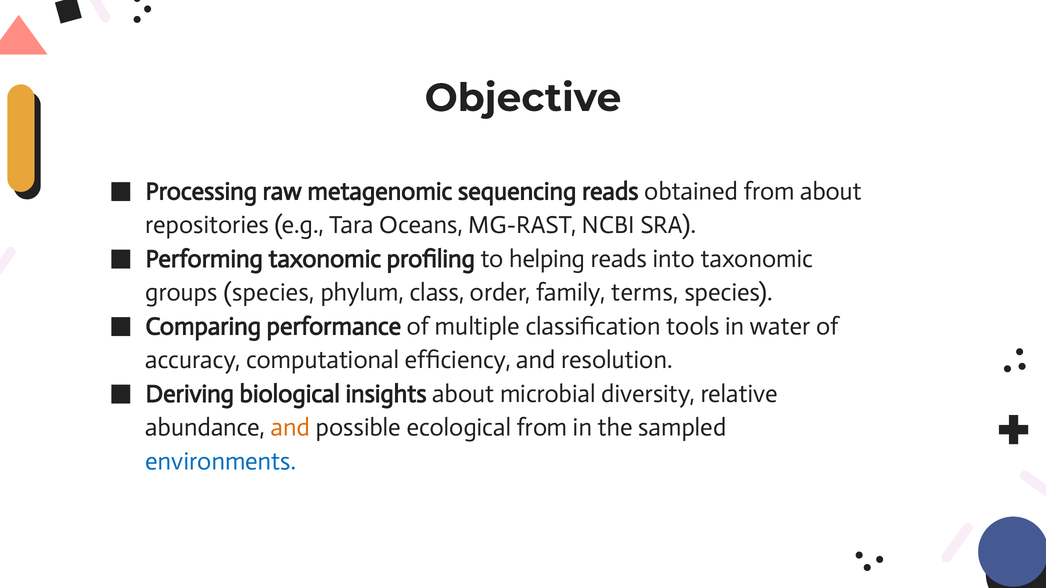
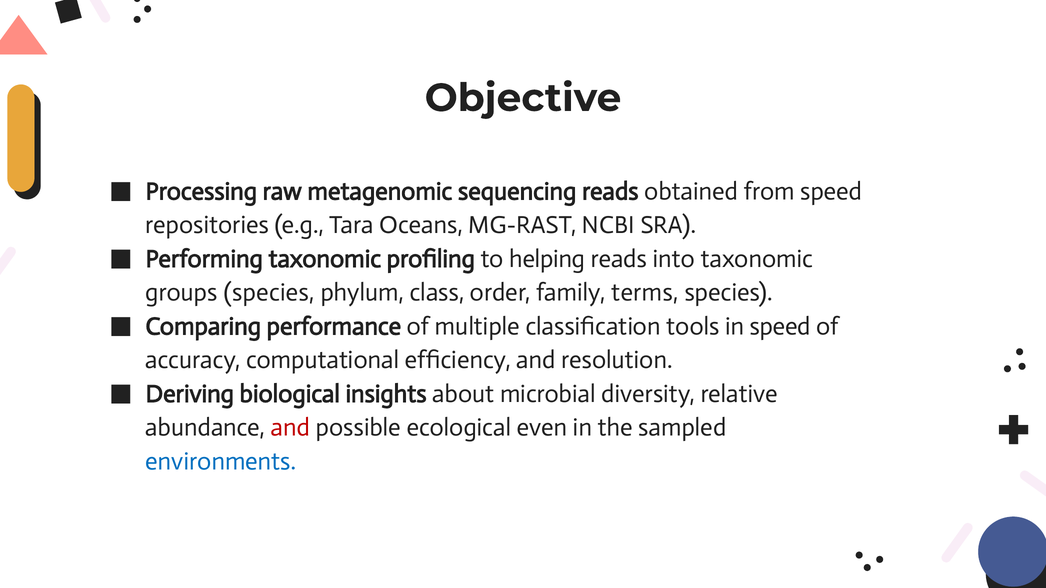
from about: about -> speed
in water: water -> speed
and at (290, 428) colour: orange -> red
ecological from: from -> even
